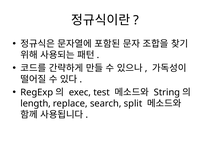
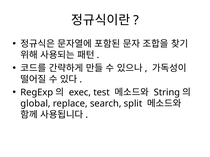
length: length -> global
